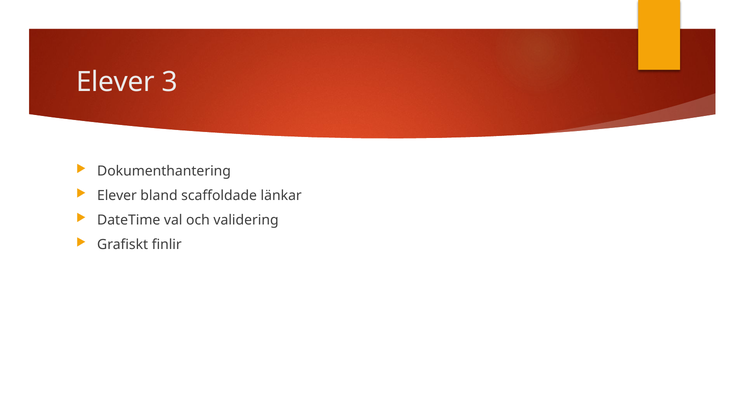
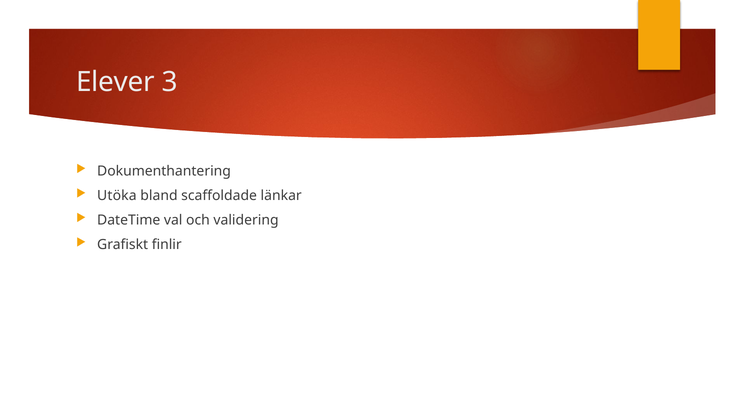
Elever at (117, 196): Elever -> Utöka
